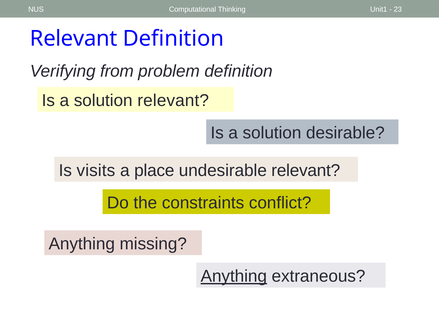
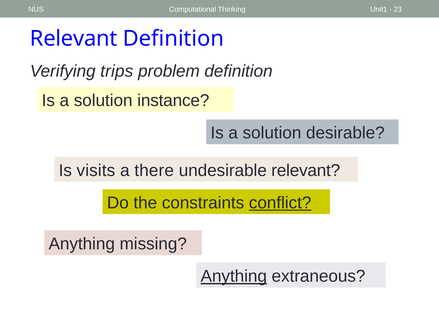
from: from -> trips
solution relevant: relevant -> instance
place: place -> there
conflict underline: none -> present
